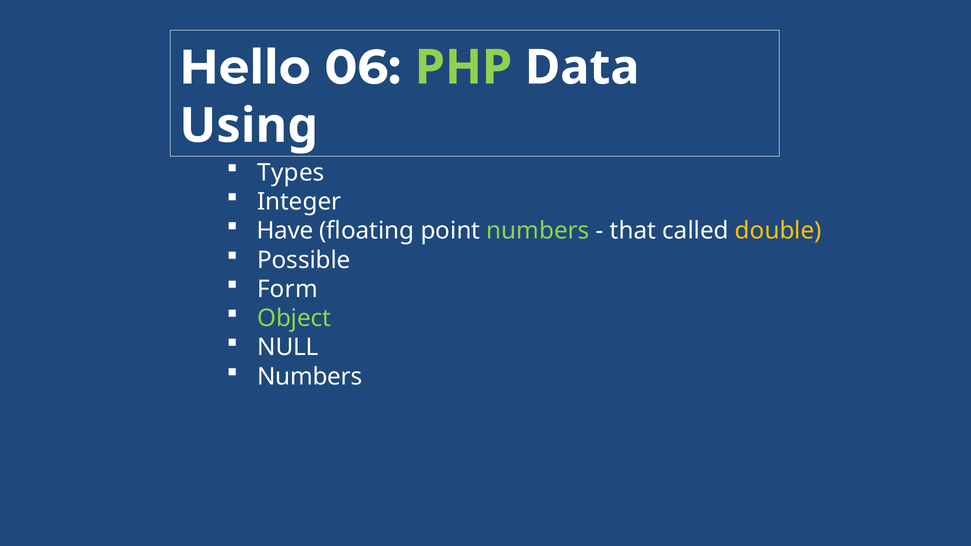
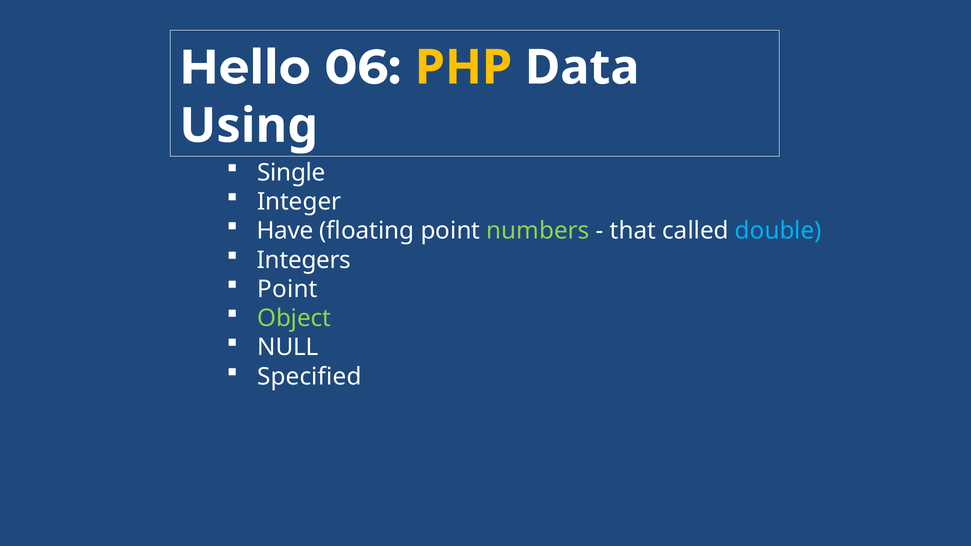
PHP colour: light green -> yellow
Types: Types -> Single
double colour: yellow -> light blue
Possible: Possible -> Integers
Form at (287, 289): Form -> Point
Numbers at (310, 377): Numbers -> Specified
